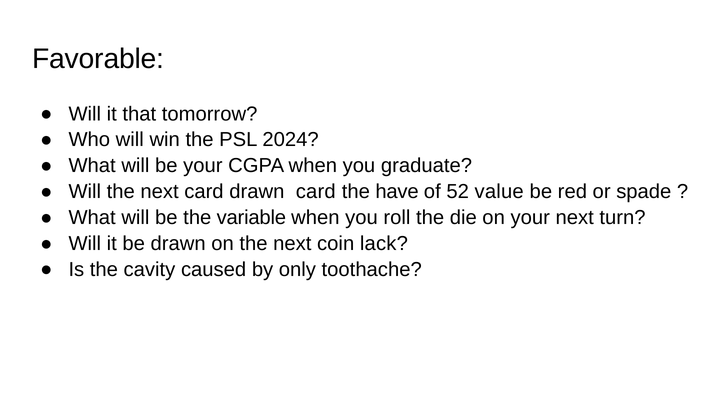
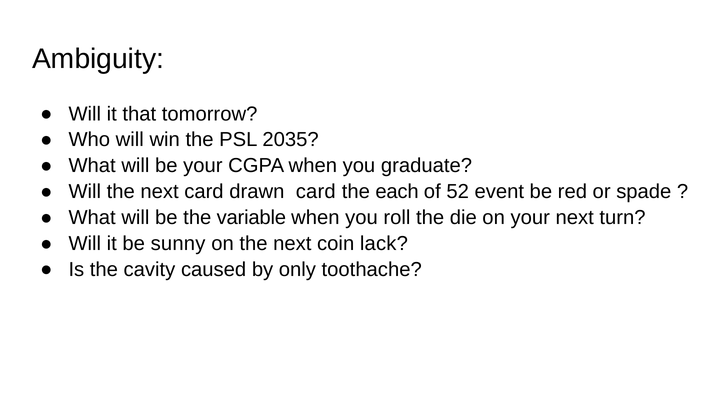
Favorable: Favorable -> Ambiguity
2024: 2024 -> 2035
have: have -> each
value: value -> event
be drawn: drawn -> sunny
